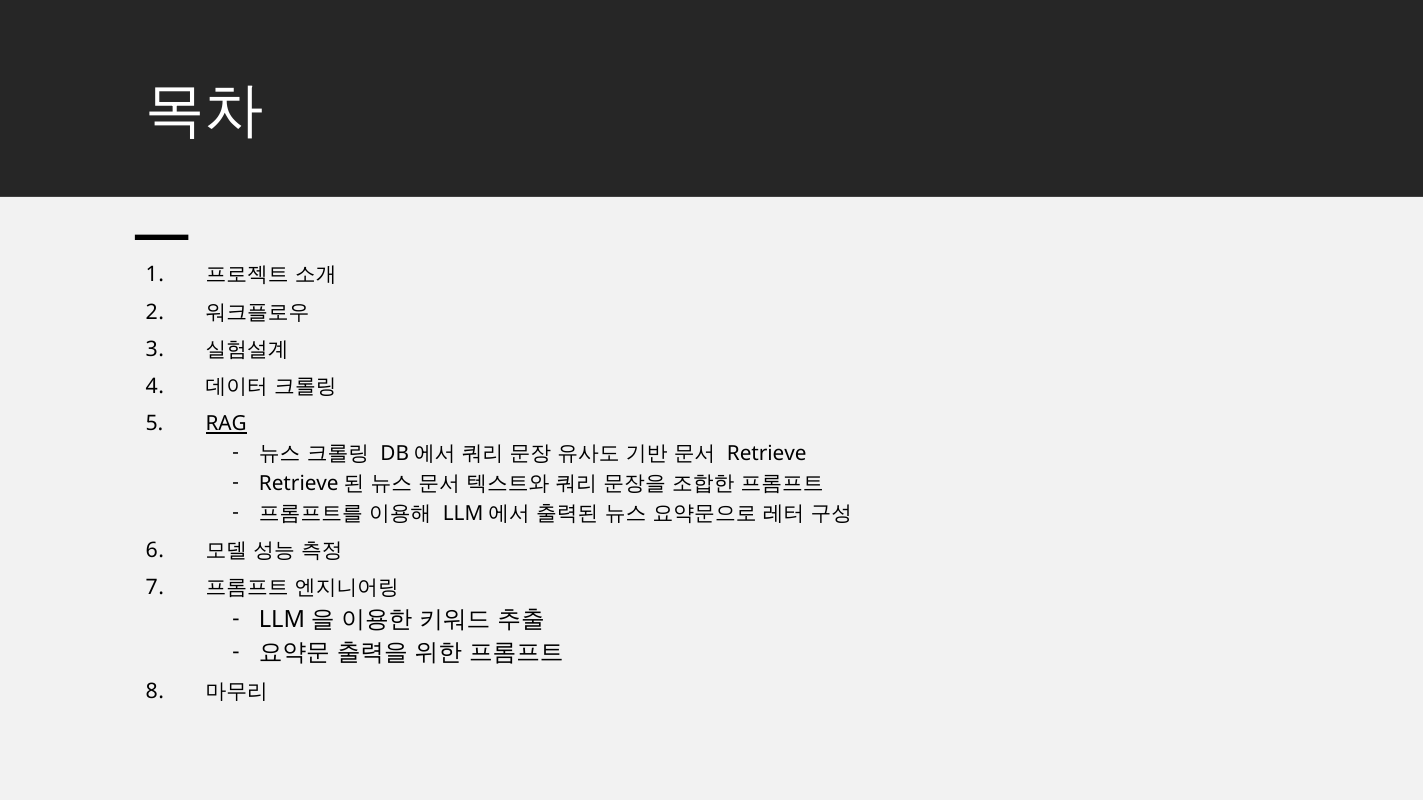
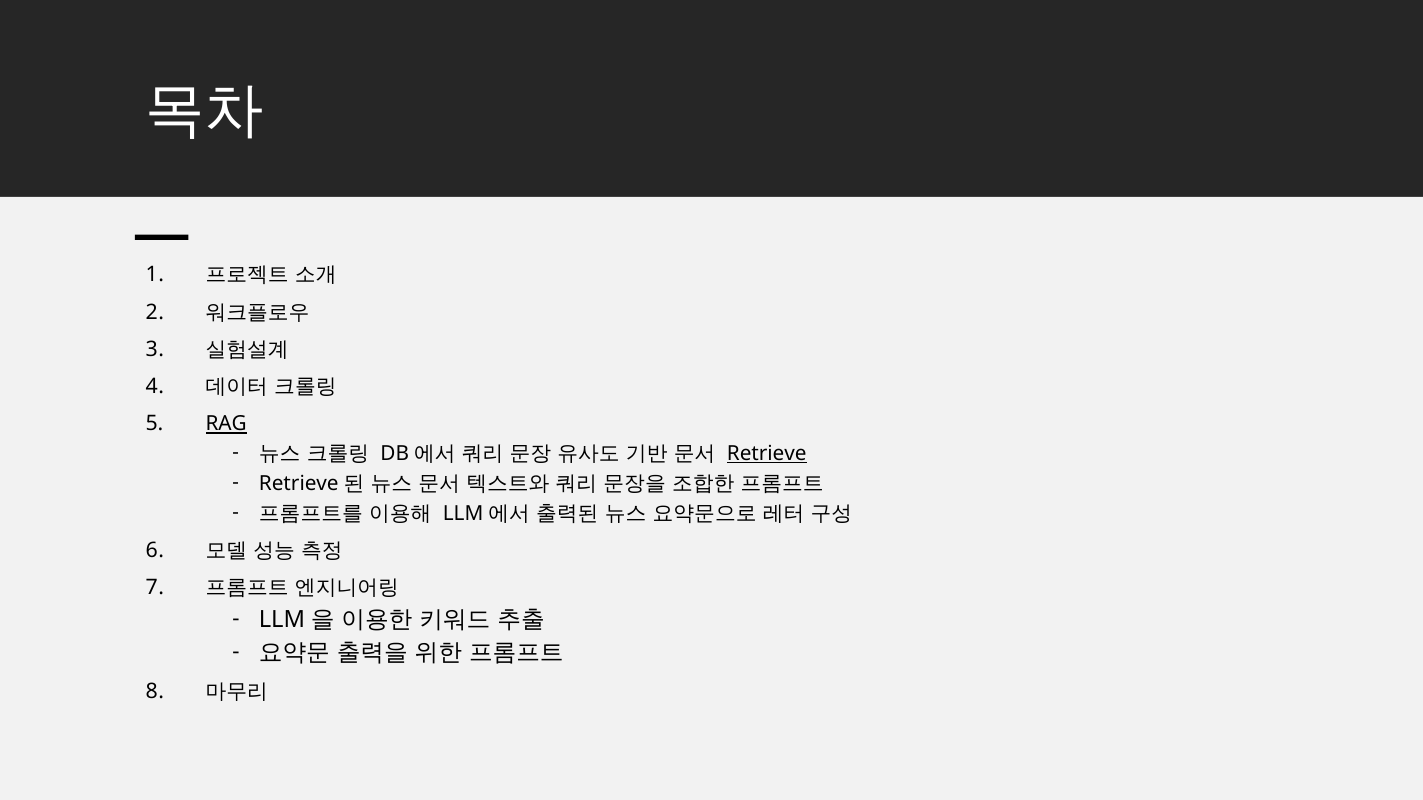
Retrieve underline: none -> present
